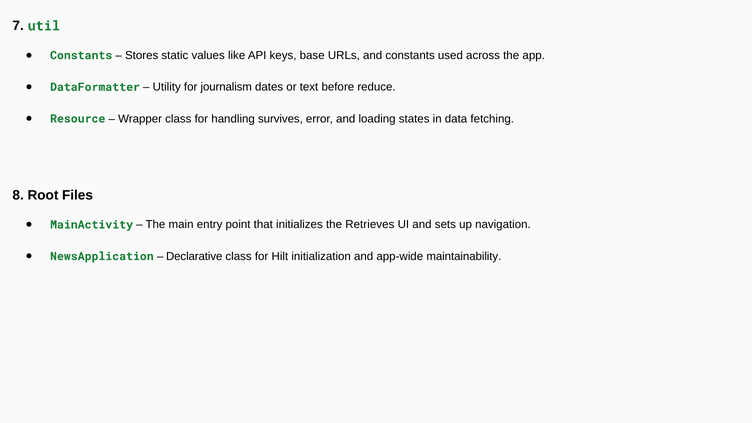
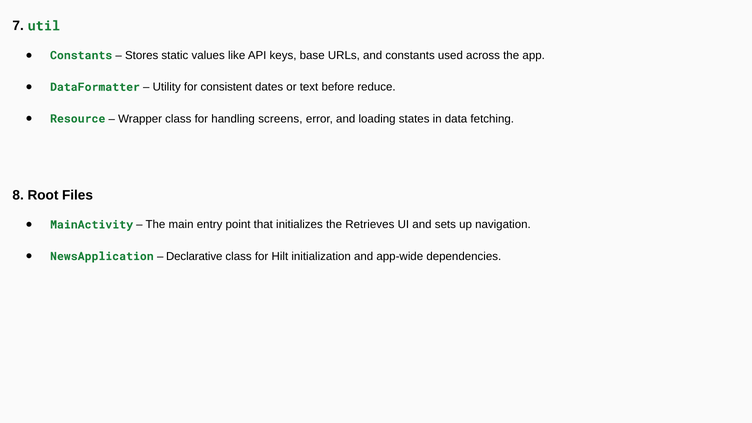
journalism: journalism -> consistent
survives: survives -> screens
maintainability: maintainability -> dependencies
